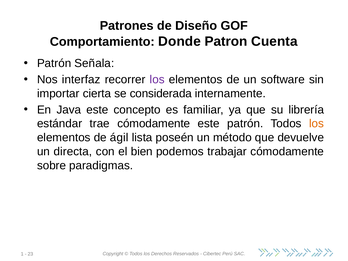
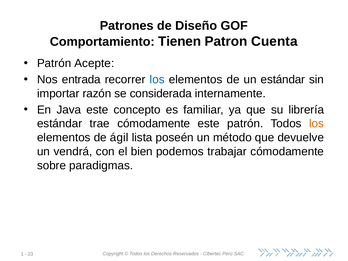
Donde: Donde -> Tienen
Señala: Señala -> Acepte
interfaz: interfaz -> entrada
los at (157, 80) colour: purple -> blue
un software: software -> estándar
cierta: cierta -> razón
directa: directa -> vendrá
